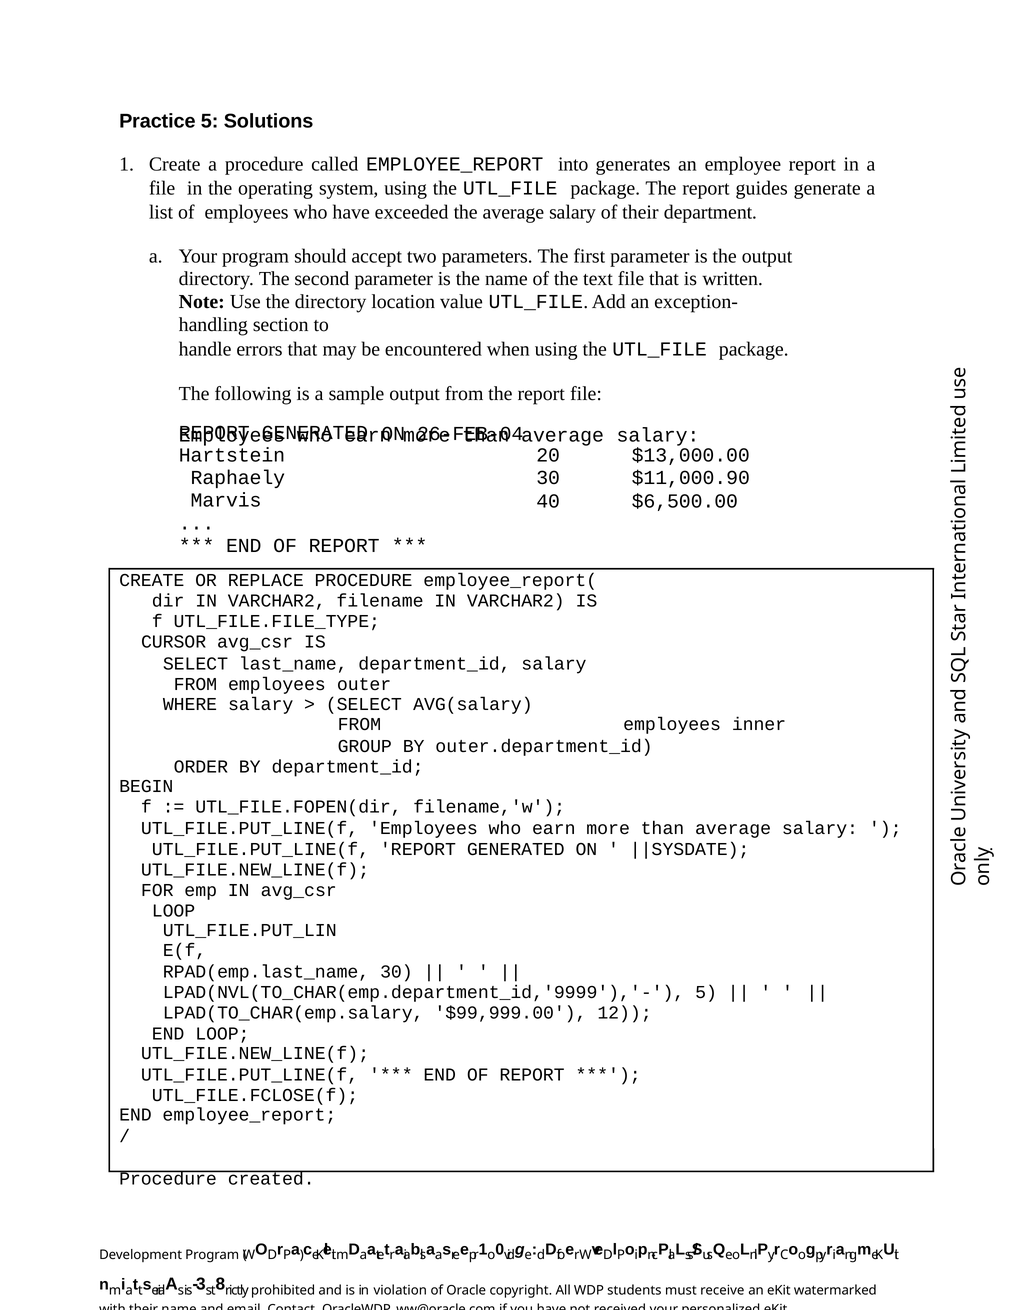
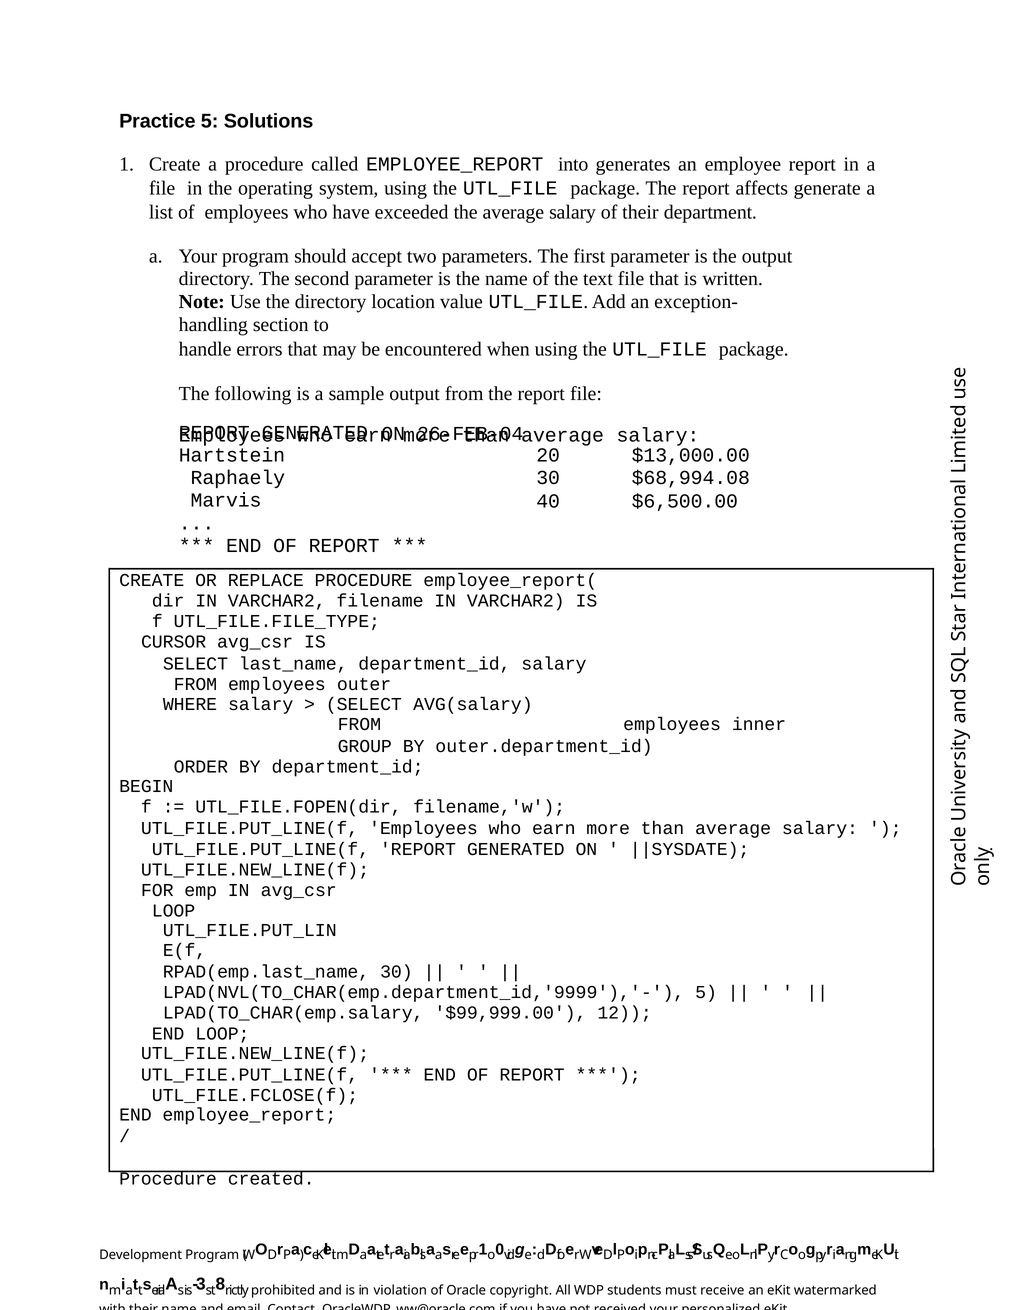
guides: guides -> affects
$11,000.90: $11,000.90 -> $68,994.08
